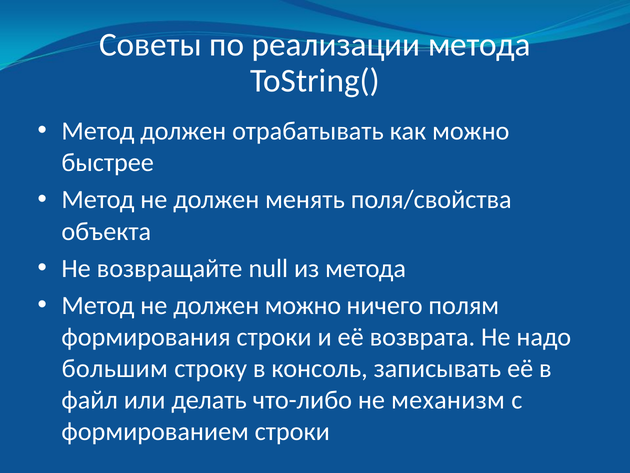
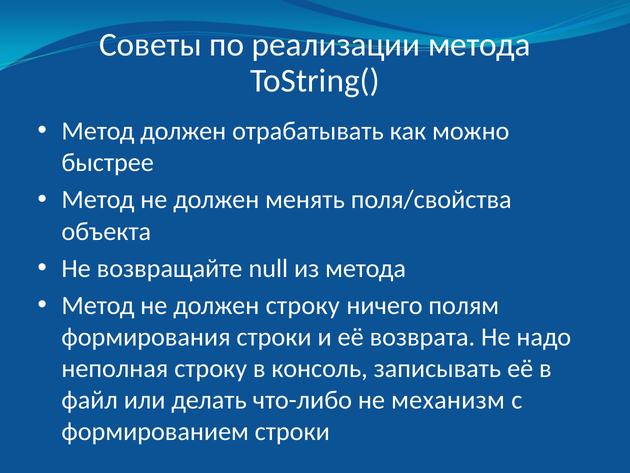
должен можно: можно -> строку
большим: большим -> неполная
